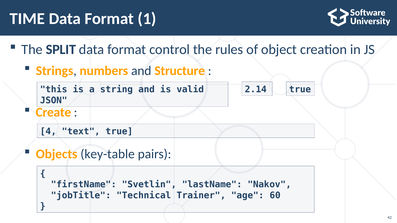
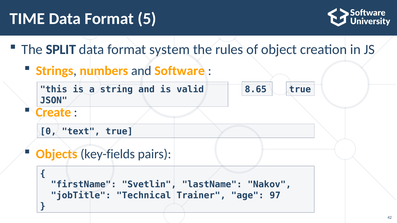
1: 1 -> 5
control: control -> system
Structure: Structure -> Software
2.14: 2.14 -> 8.65
4: 4 -> 0
key-table: key-table -> key-fields
60: 60 -> 97
